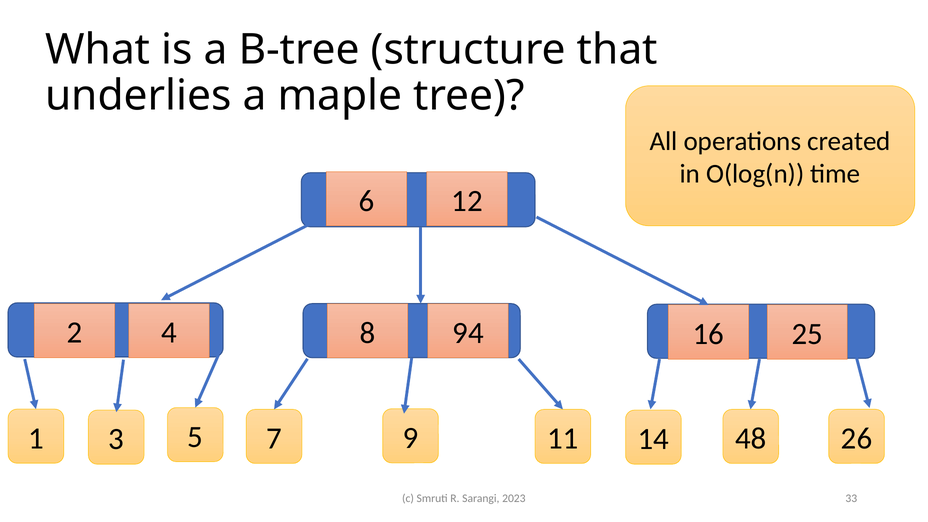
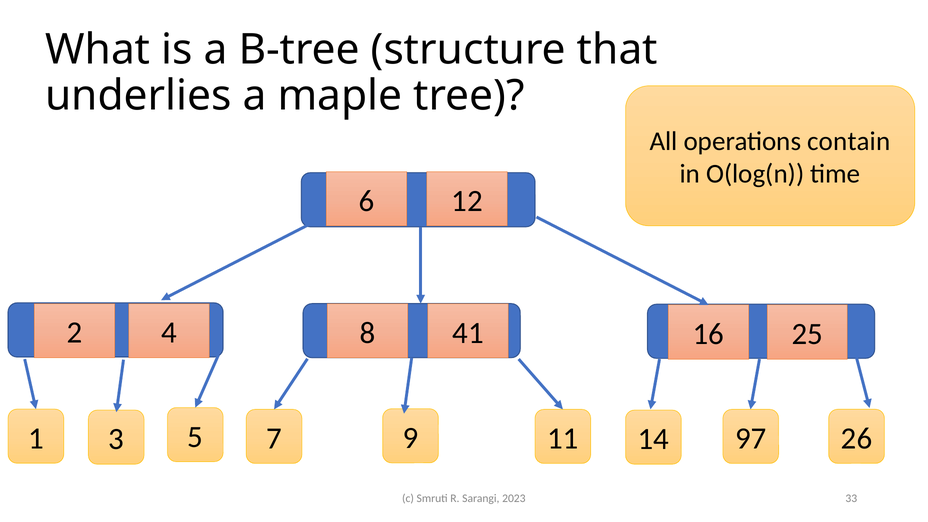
created: created -> contain
94: 94 -> 41
48: 48 -> 97
